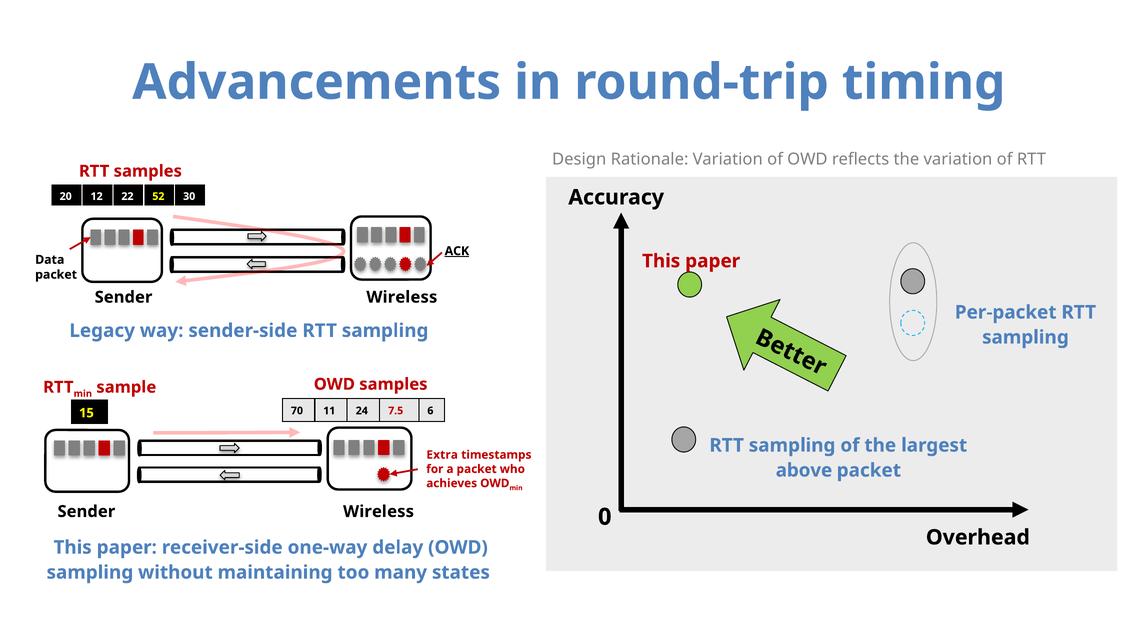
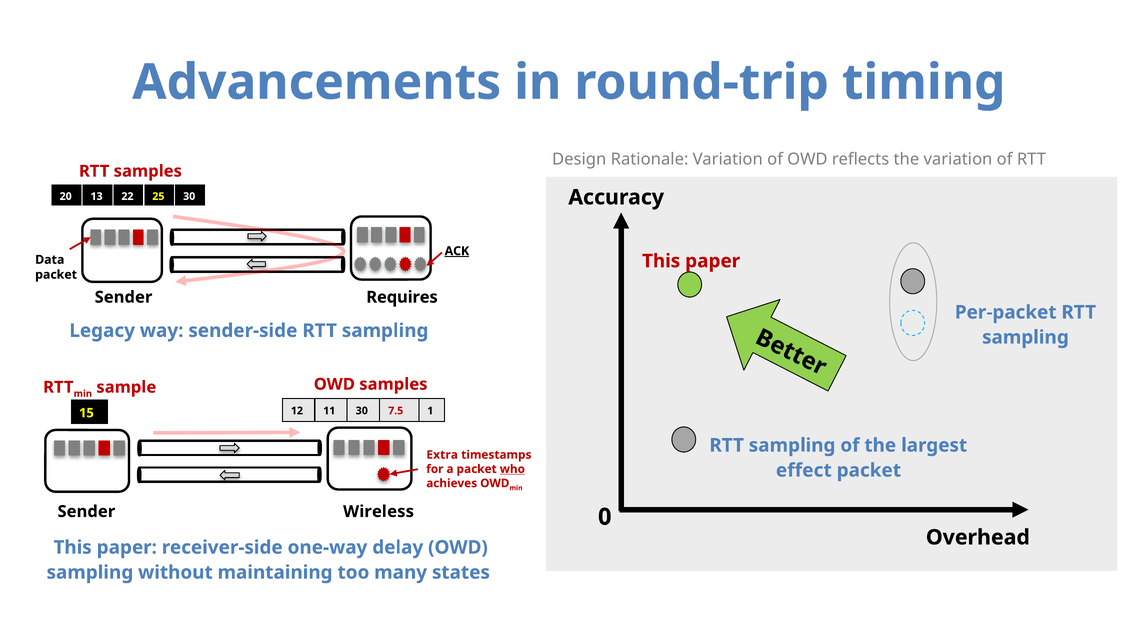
12: 12 -> 13
52: 52 -> 25
Wireless at (402, 297): Wireless -> Requires
70: 70 -> 12
11 24: 24 -> 30
6: 6 -> 1
who underline: none -> present
above: above -> effect
